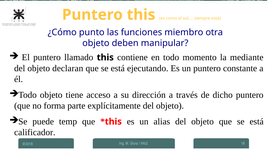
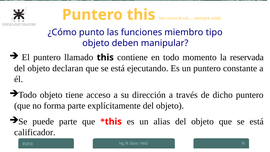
otra: otra -> tipo
mediante: mediante -> reservada
puede temp: temp -> parte
